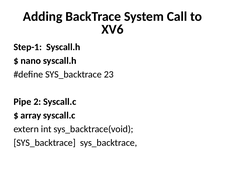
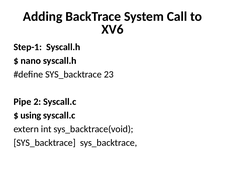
array: array -> using
